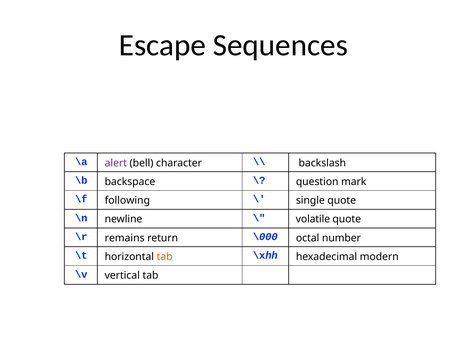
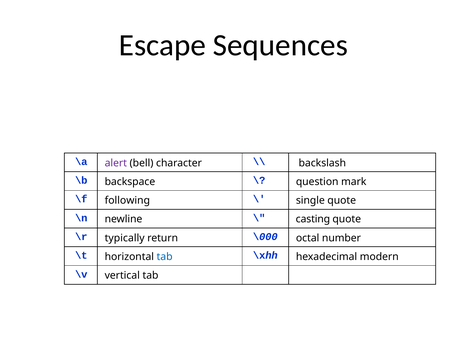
volatile: volatile -> casting
remains: remains -> typically
tab at (165, 257) colour: orange -> blue
